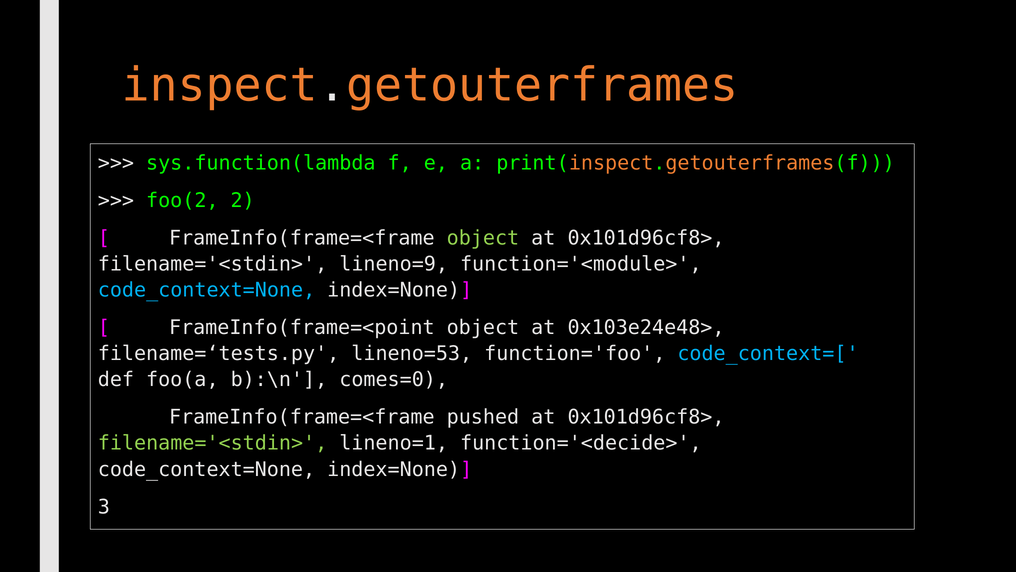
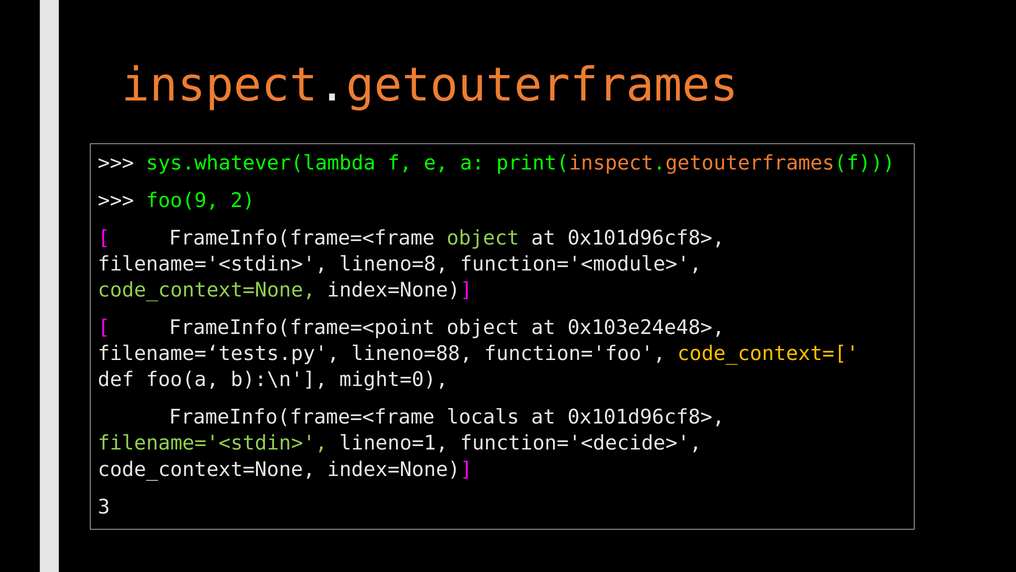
sys.function(lambda: sys.function(lambda -> sys.whatever(lambda
foo(2: foo(2 -> foo(9
lineno=9: lineno=9 -> lineno=8
code_context=None at (207, 290) colour: light blue -> light green
lineno=53: lineno=53 -> lineno=88
code_context=[ colour: light blue -> yellow
comes=0: comes=0 -> might=0
pushed: pushed -> locals
